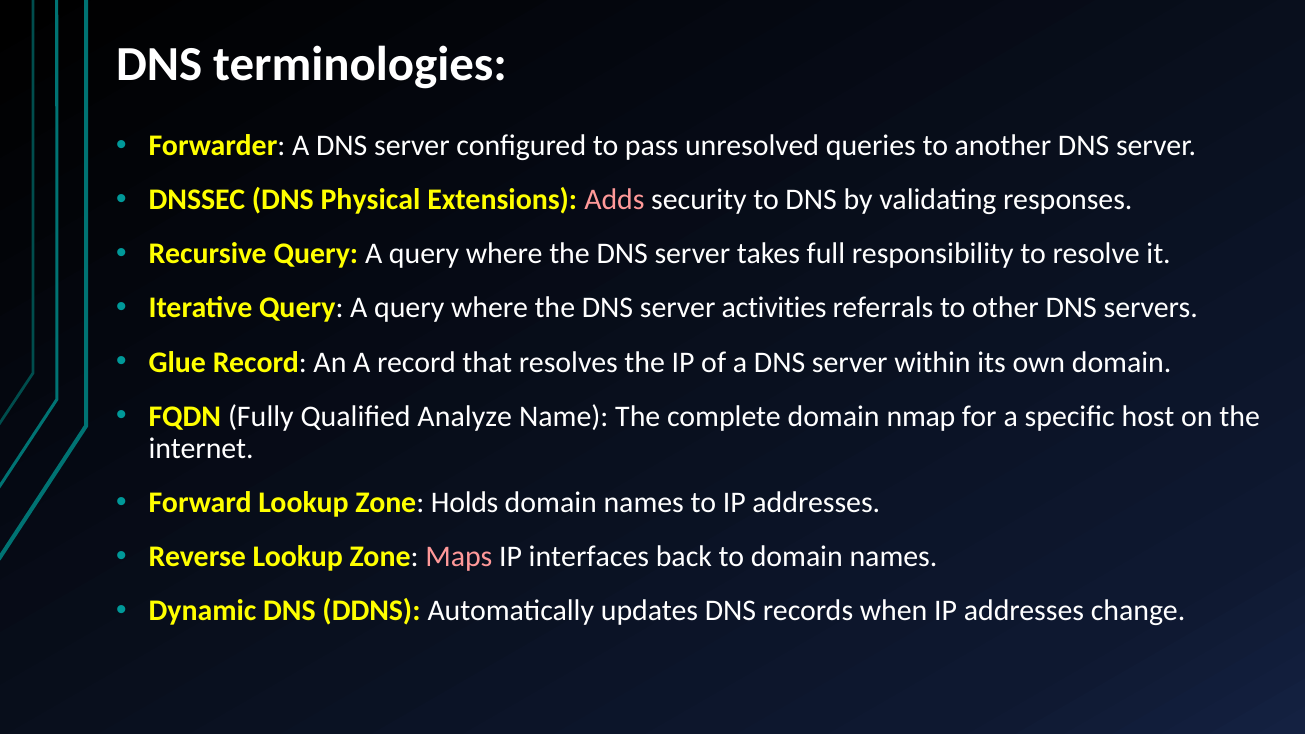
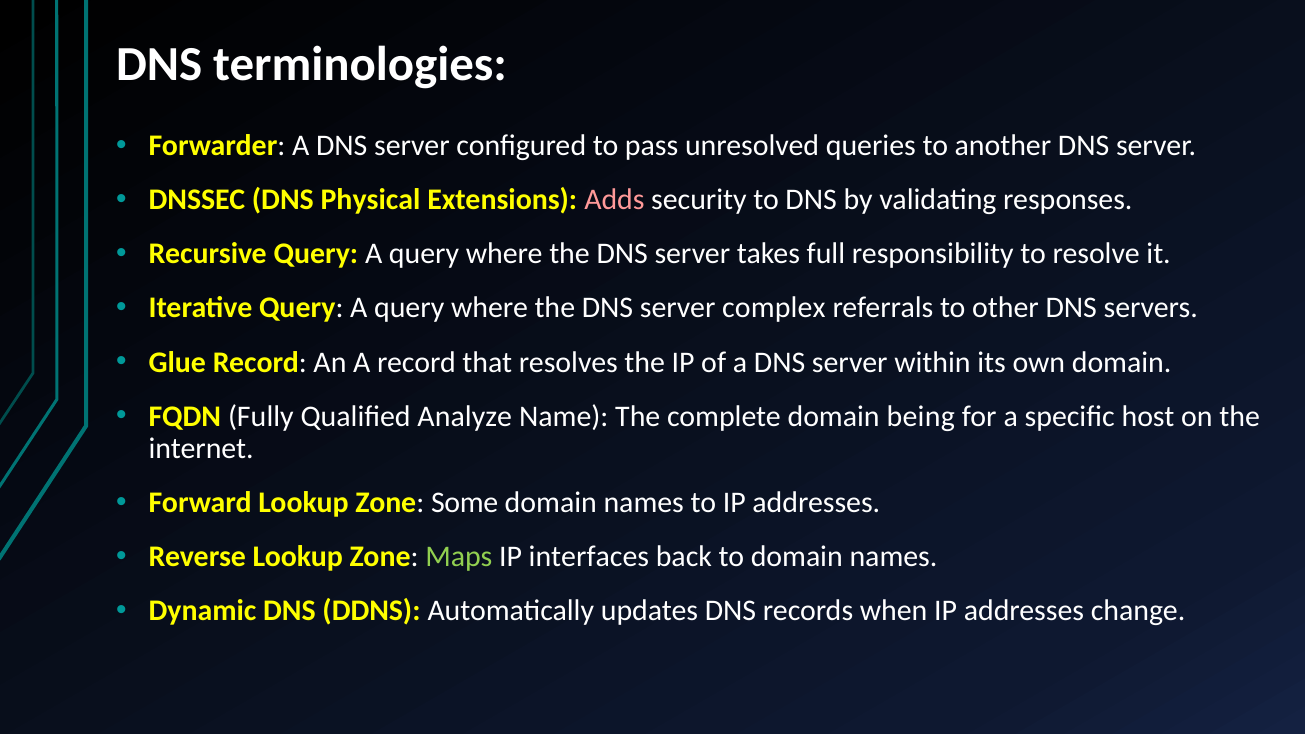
activities: activities -> complex
nmap: nmap -> being
Holds: Holds -> Some
Maps colour: pink -> light green
